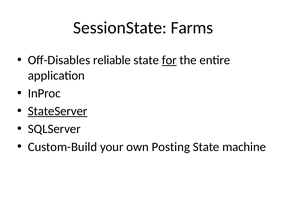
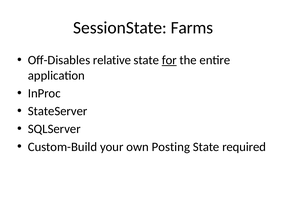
reliable: reliable -> relative
StateServer underline: present -> none
machine: machine -> required
